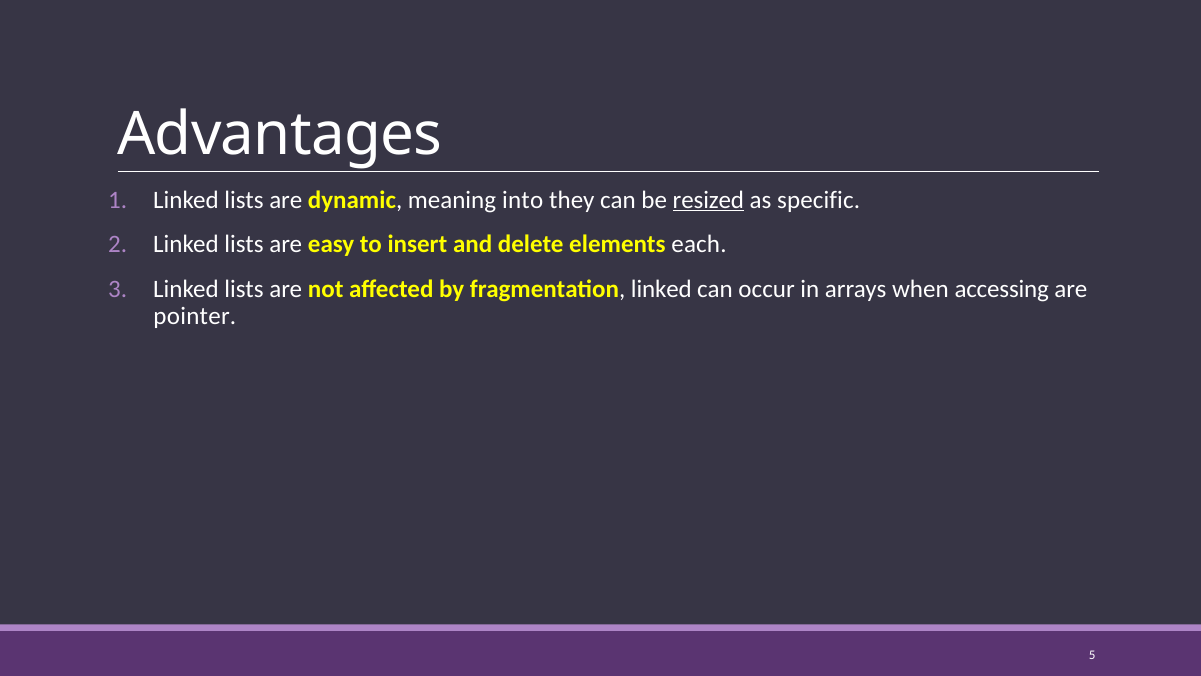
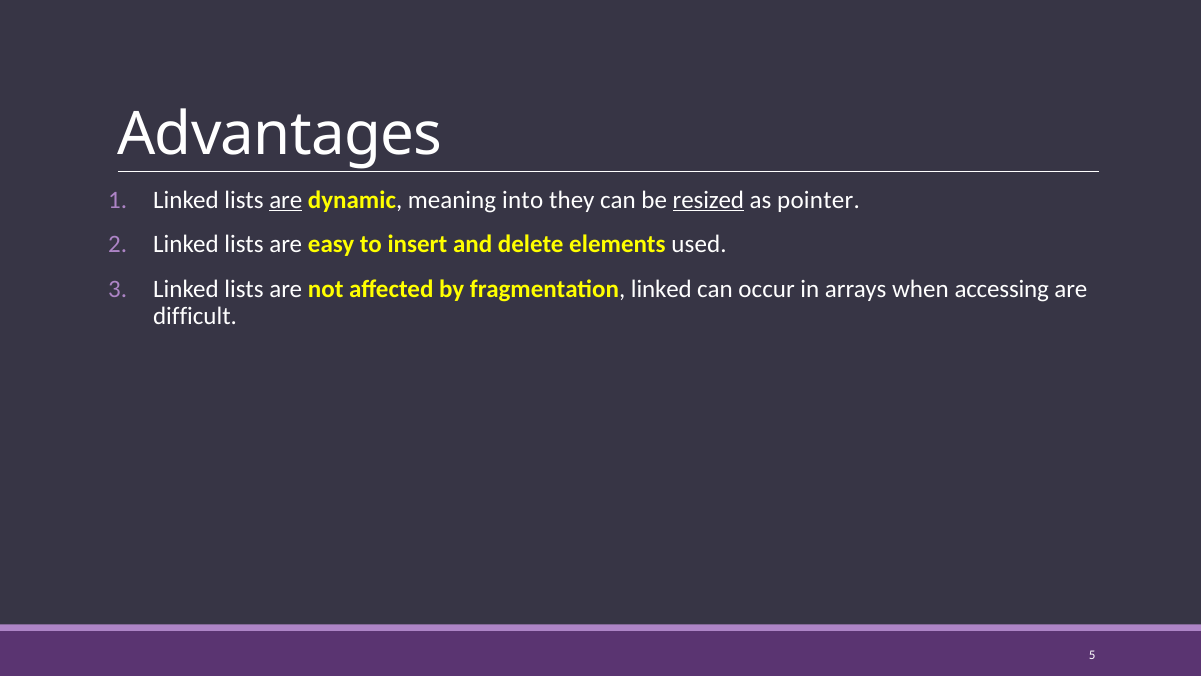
are at (286, 200) underline: none -> present
specific: specific -> pointer
each: each -> used
pointer: pointer -> difficult
